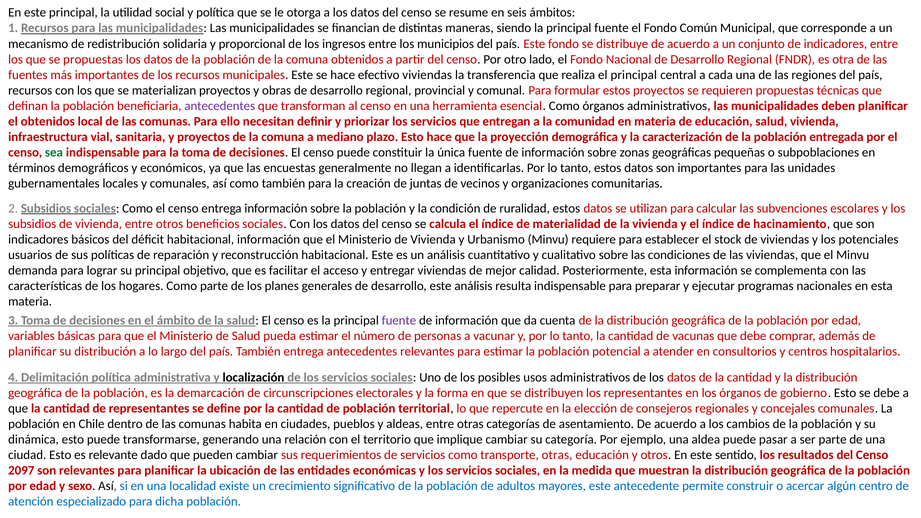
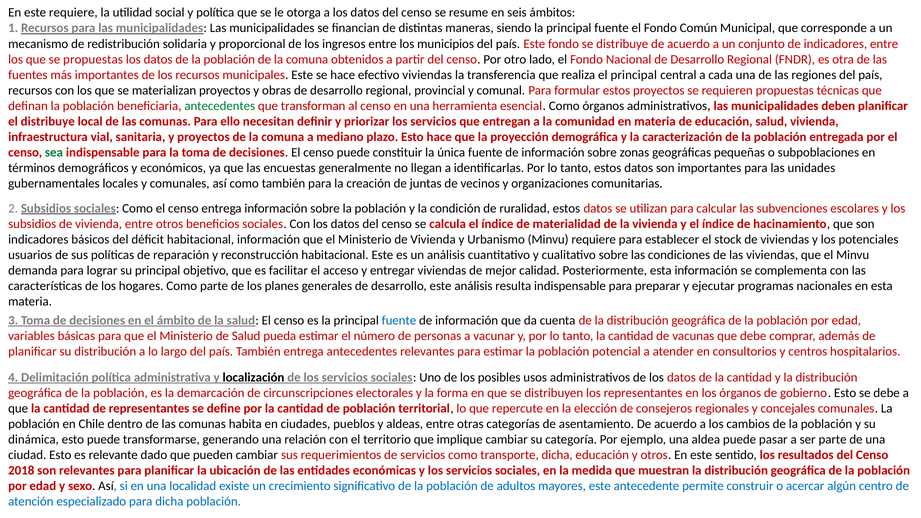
este principal: principal -> requiere
antecedentes at (220, 106) colour: purple -> green
el obtenidos: obtenidos -> distribuye
fuente at (399, 321) colour: purple -> blue
transporte otras: otras -> dicha
2097: 2097 -> 2018
